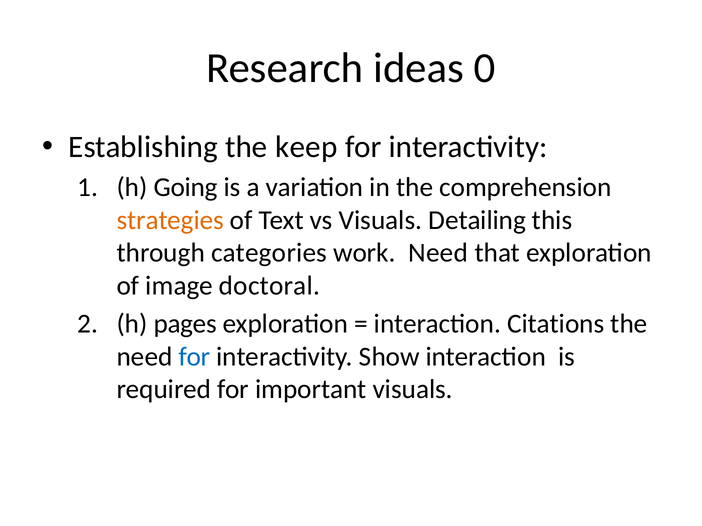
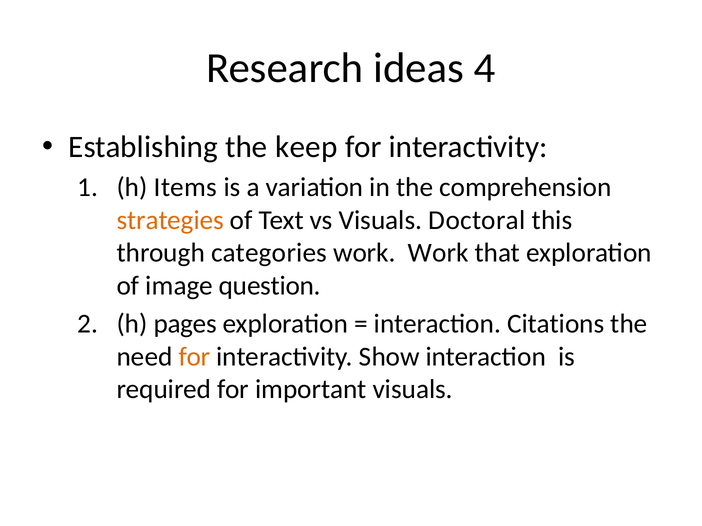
0: 0 -> 4
Going: Going -> Items
Detailing: Detailing -> Doctoral
work Need: Need -> Work
doctoral: doctoral -> question
for at (194, 357) colour: blue -> orange
